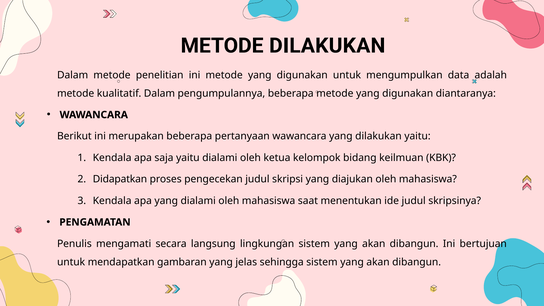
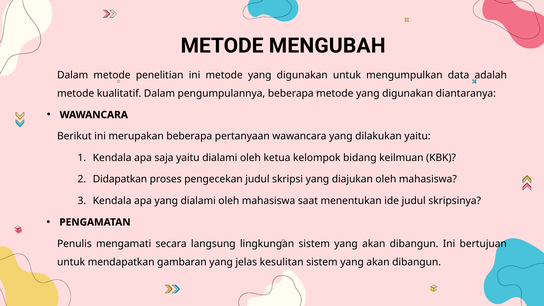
METODE DILAKUKAN: DILAKUKAN -> MENGUBAH
sehingga: sehingga -> kesulitan
